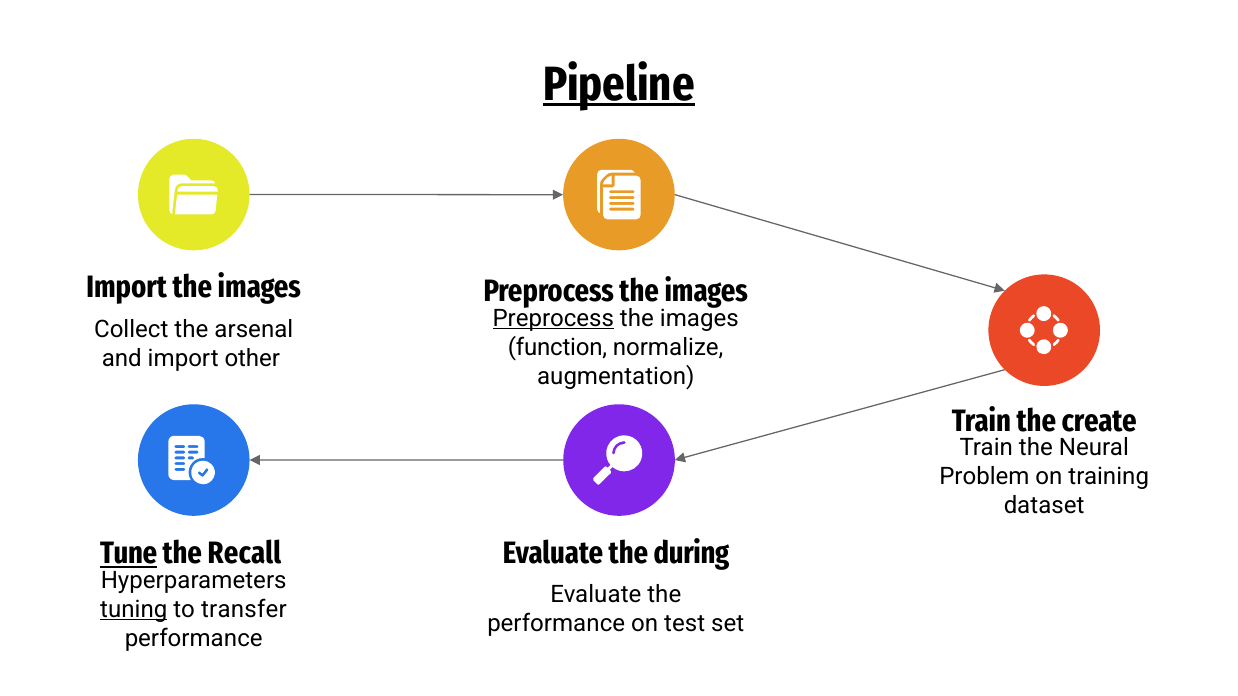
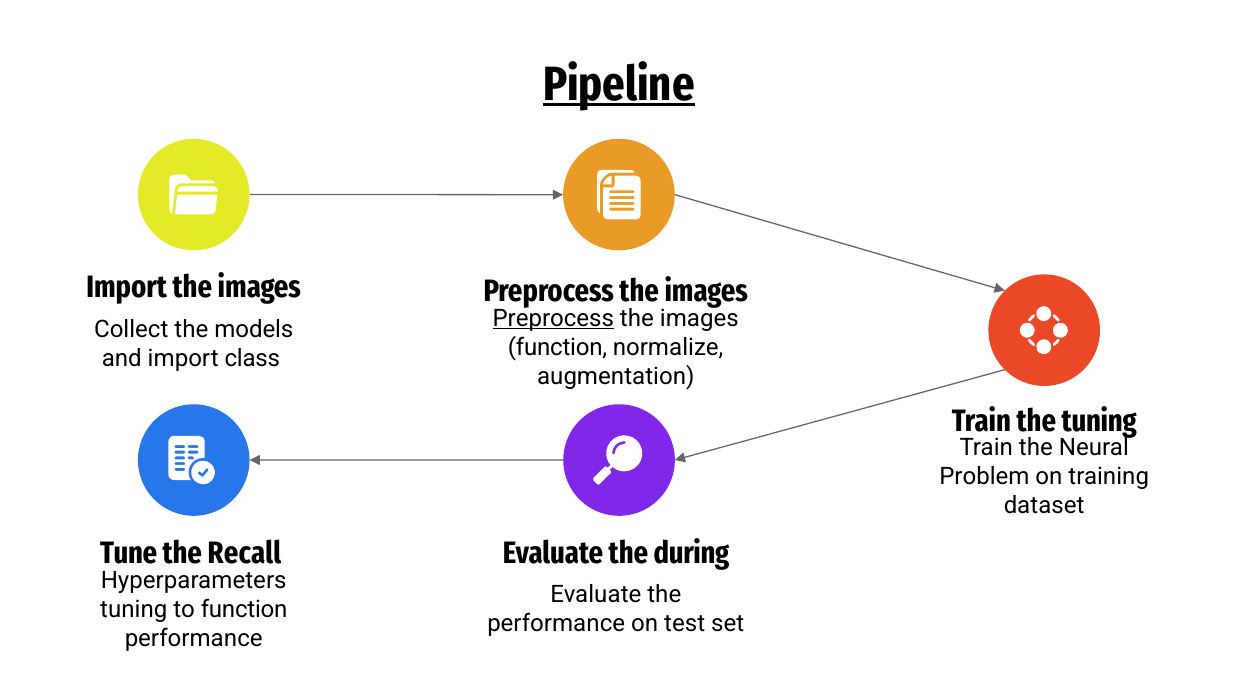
arsenal: arsenal -> models
other: other -> class
the create: create -> tuning
Tune underline: present -> none
tuning at (134, 610) underline: present -> none
to transfer: transfer -> function
